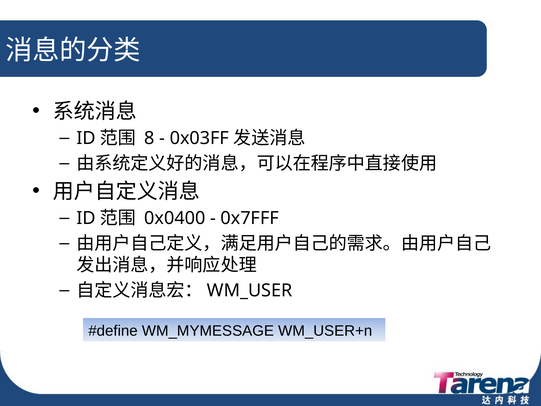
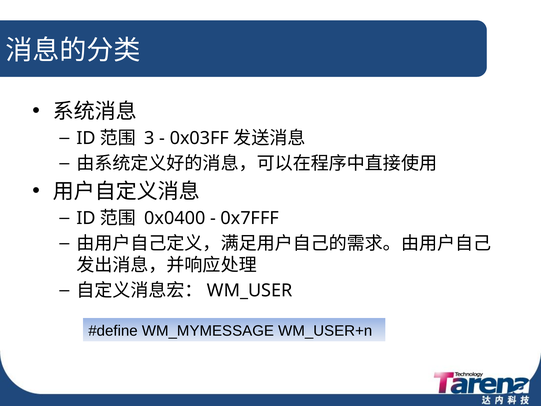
8: 8 -> 3
